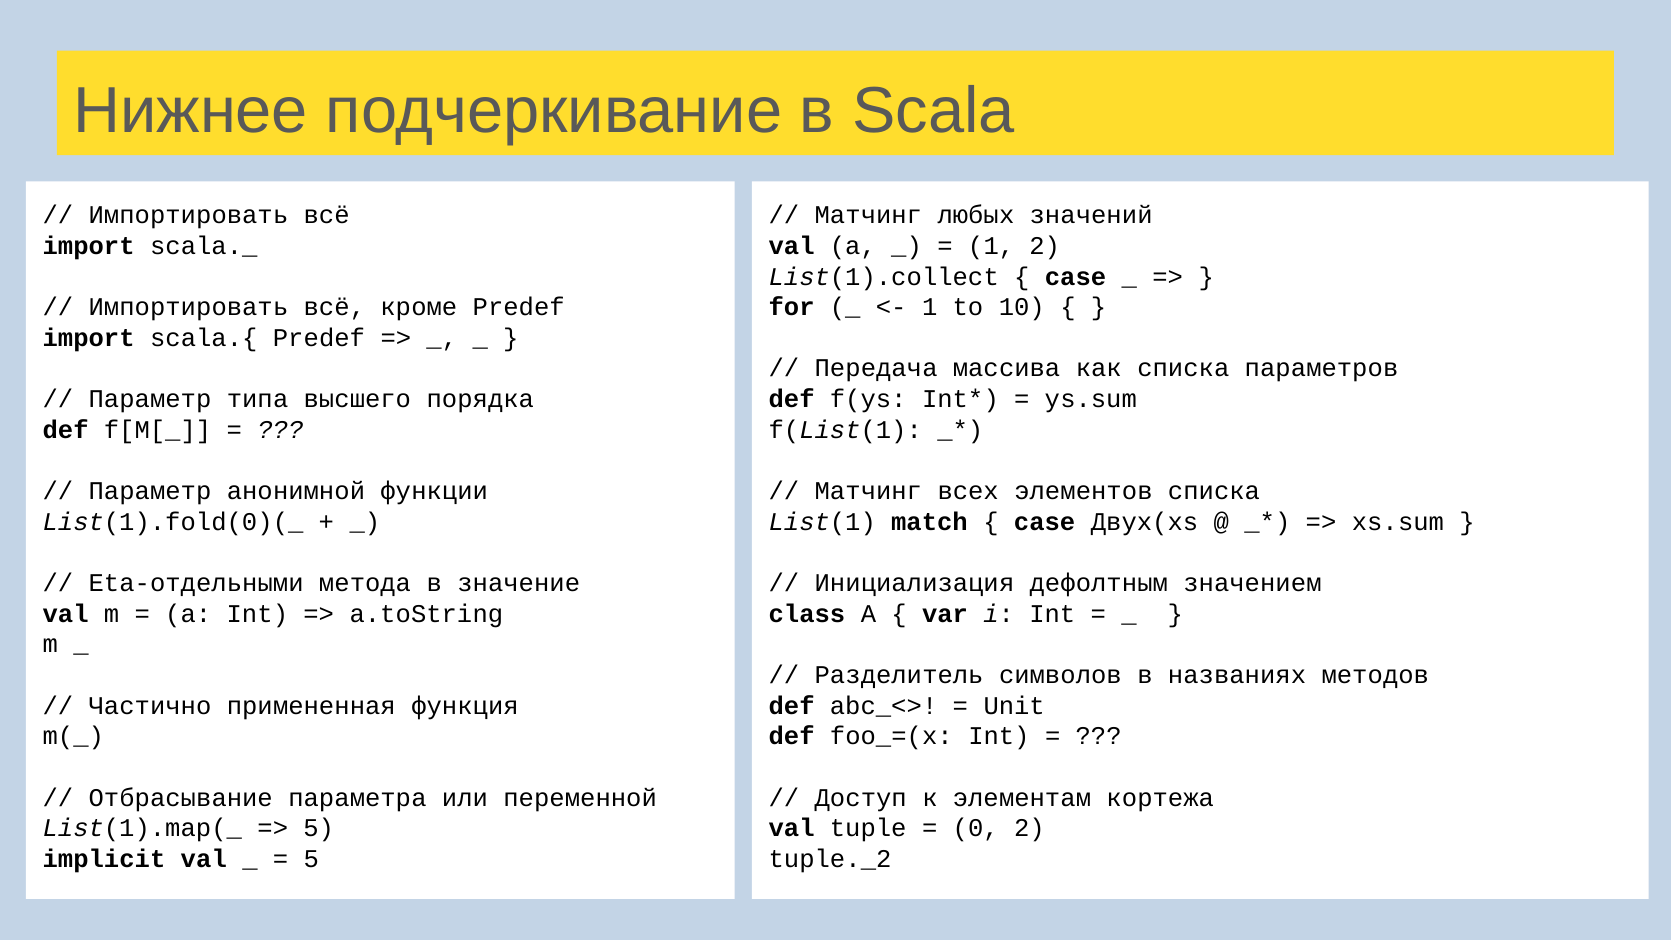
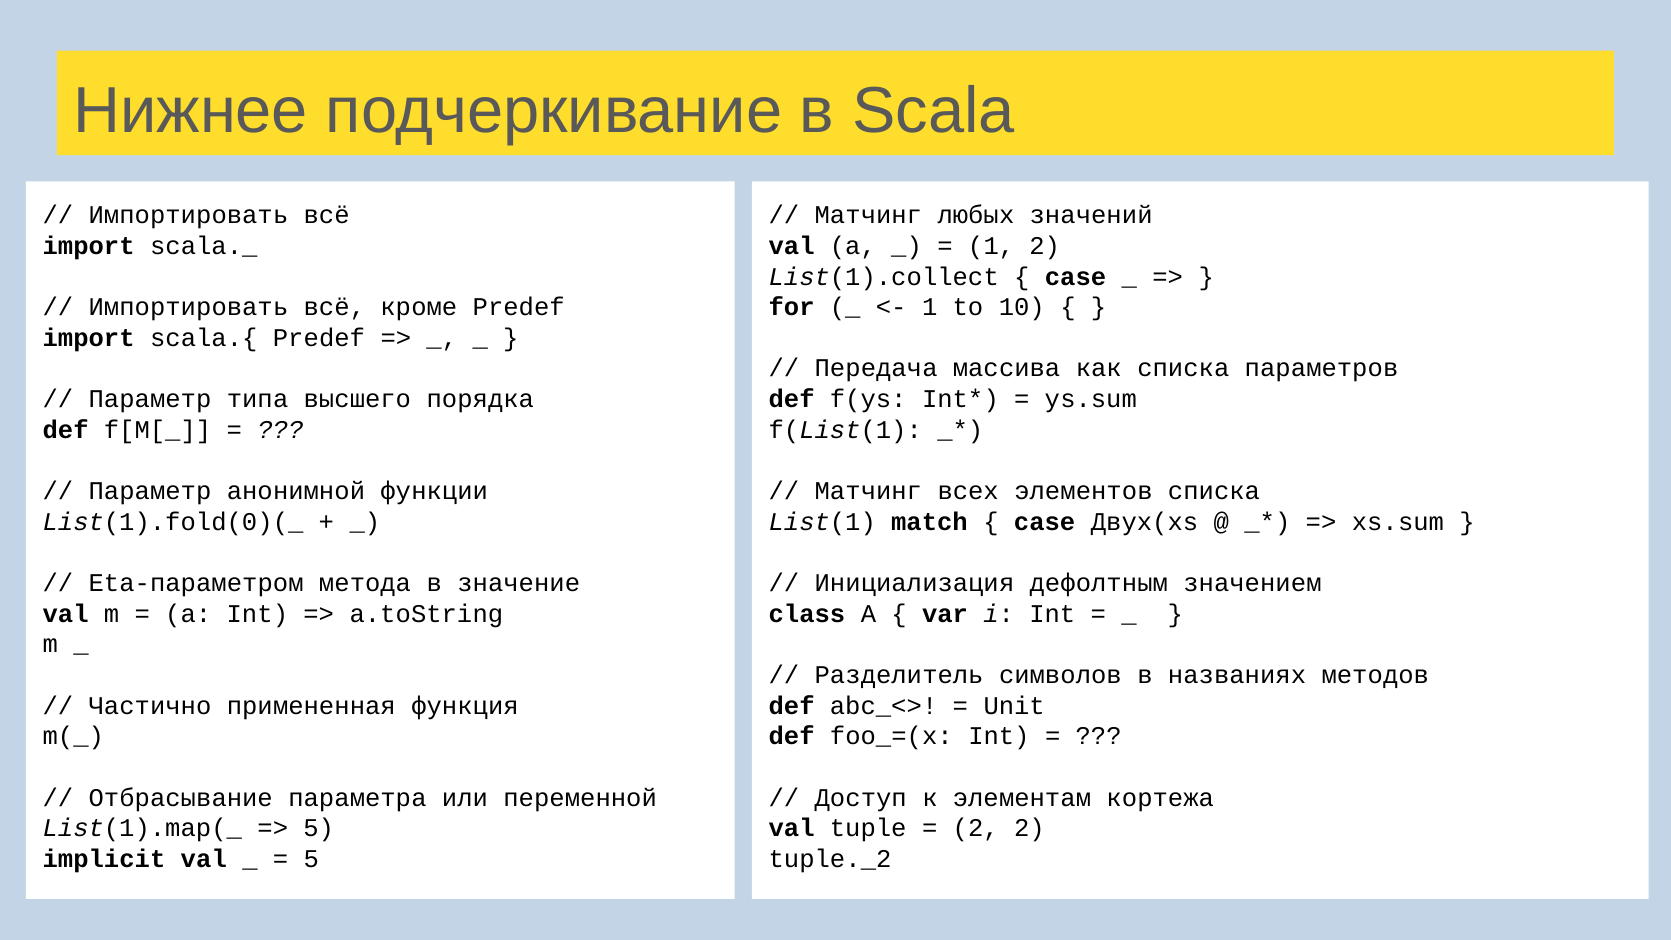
Eta-отдельными: Eta-отдельными -> Eta-параметром
0 at (976, 828): 0 -> 2
